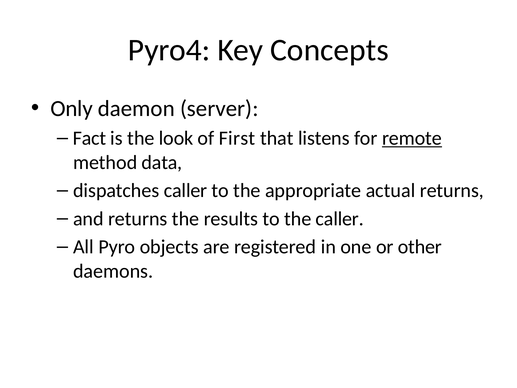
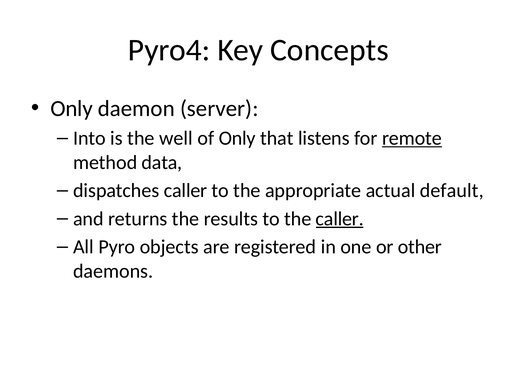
Fact: Fact -> Into
look: look -> well
of First: First -> Only
actual returns: returns -> default
caller at (340, 219) underline: none -> present
